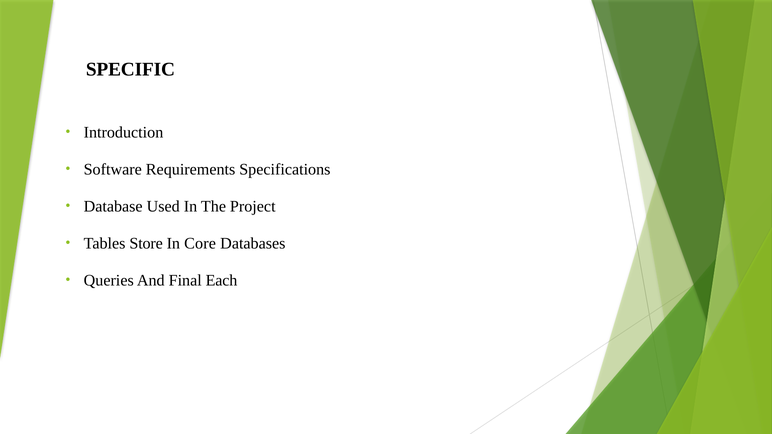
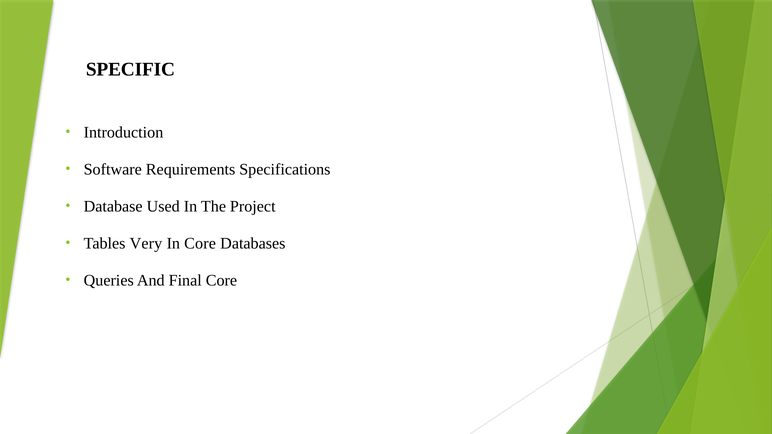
Store: Store -> Very
Final Each: Each -> Core
